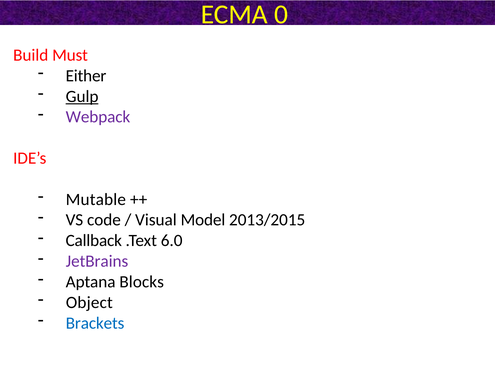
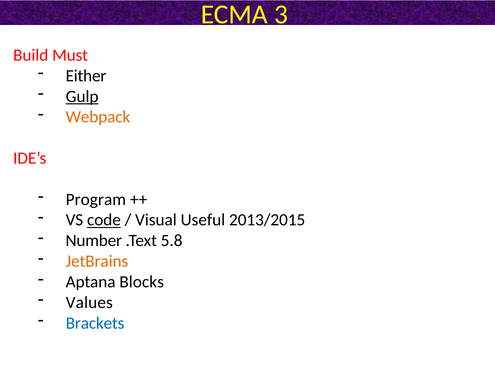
0: 0 -> 3
Webpack colour: purple -> orange
Mutable: Mutable -> Program
code underline: none -> present
Model: Model -> Useful
Callback: Callback -> Number
6.0: 6.0 -> 5.8
JetBrains colour: purple -> orange
Object: Object -> Values
